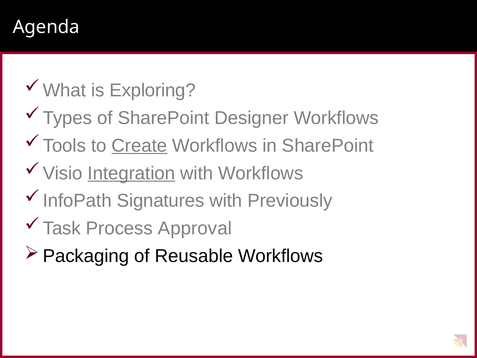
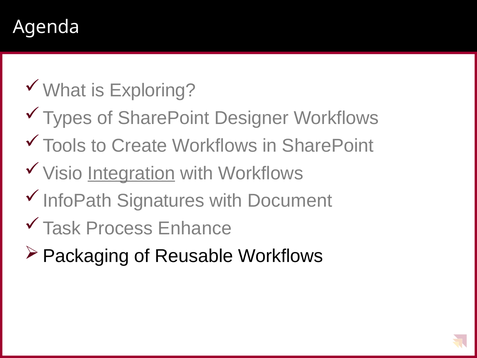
Create underline: present -> none
Previously: Previously -> Document
Approval: Approval -> Enhance
